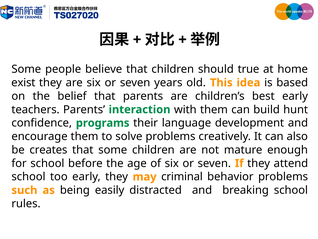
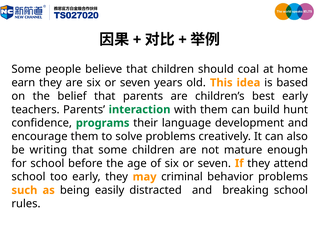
true: true -> coal
exist: exist -> earn
creates: creates -> writing
